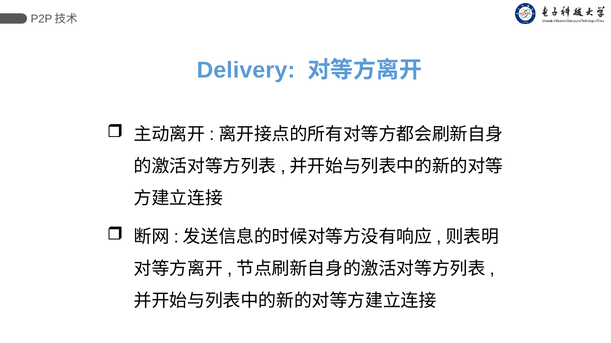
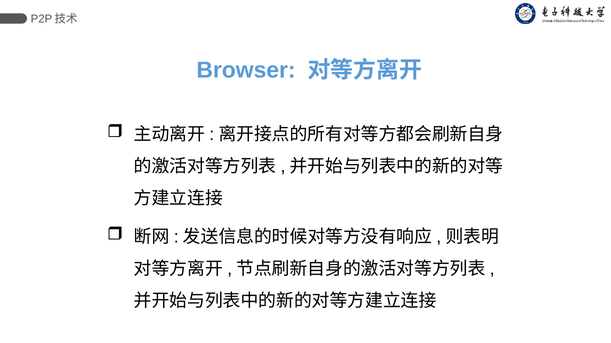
Delivery: Delivery -> Browser
